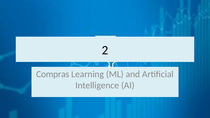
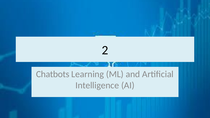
Compras: Compras -> Chatbots
